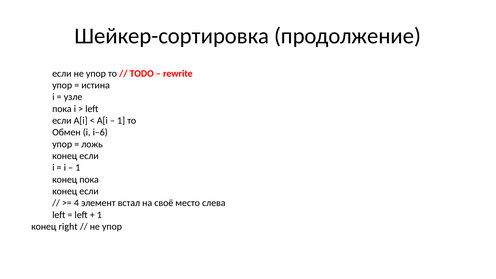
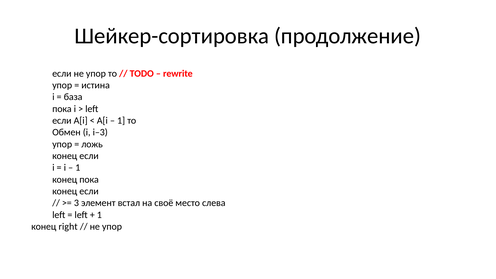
узле: узле -> база
i–6: i–6 -> i–3
4: 4 -> 3
